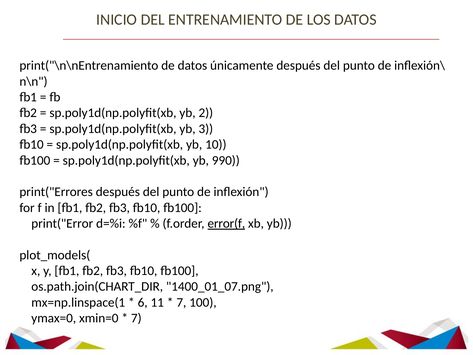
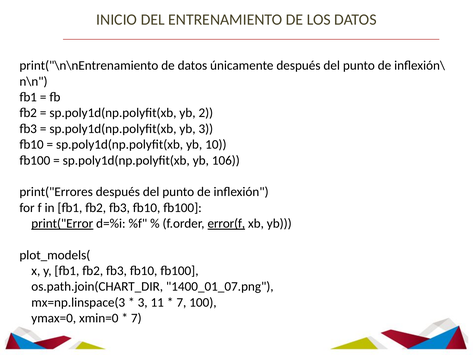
990: 990 -> 106
print("Error underline: none -> present
mx=np.linspace(1: mx=np.linspace(1 -> mx=np.linspace(3
6 at (143, 302): 6 -> 3
